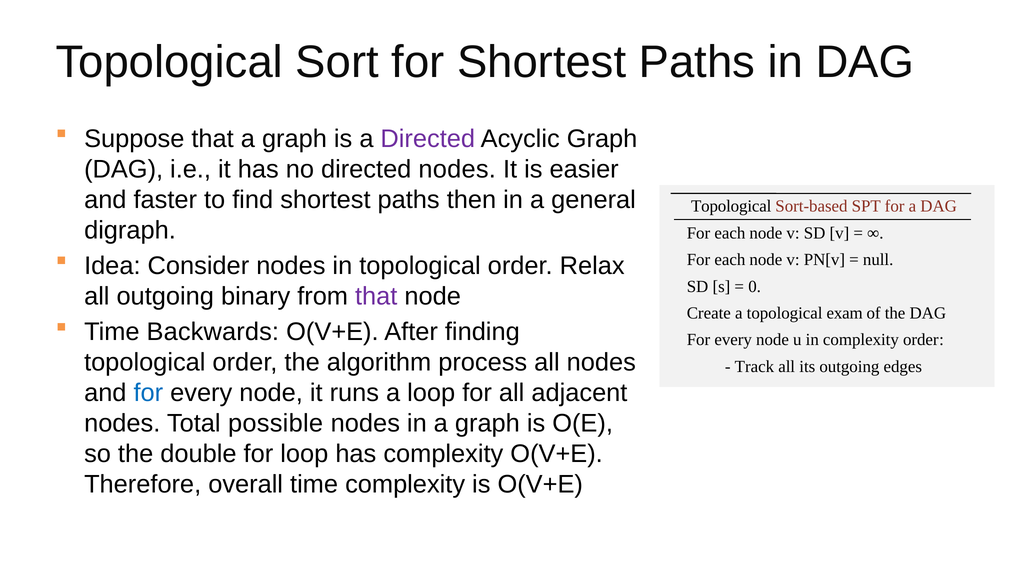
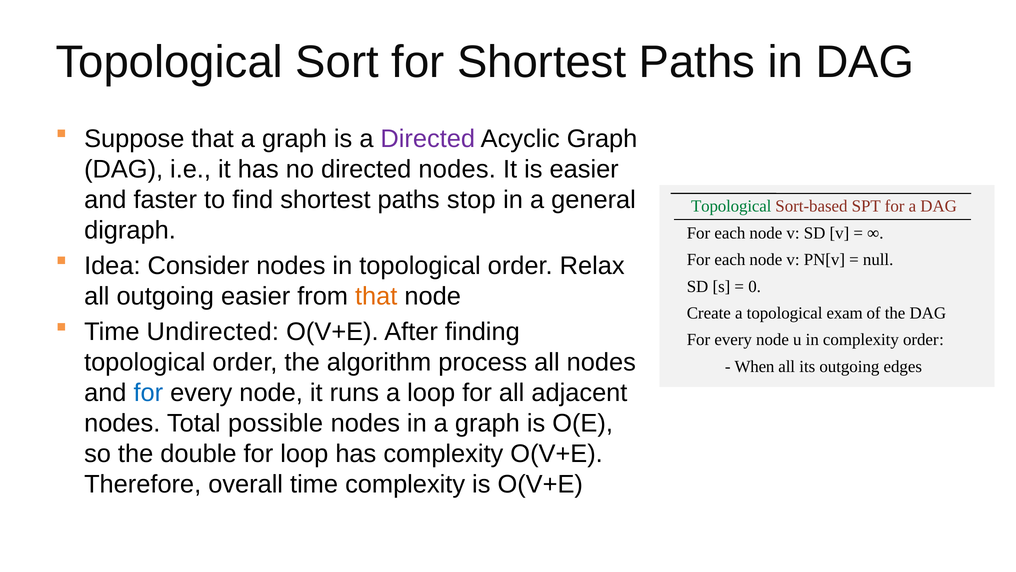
then: then -> stop
Topological at (731, 206) colour: black -> green
outgoing binary: binary -> easier
that at (376, 296) colour: purple -> orange
Backwards: Backwards -> Undirected
Track: Track -> When
